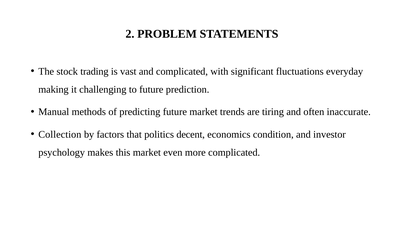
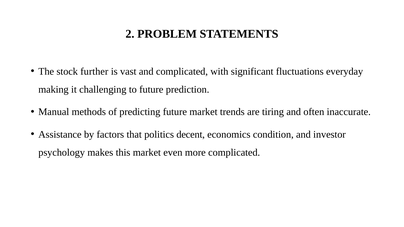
trading: trading -> further
Collection: Collection -> Assistance
